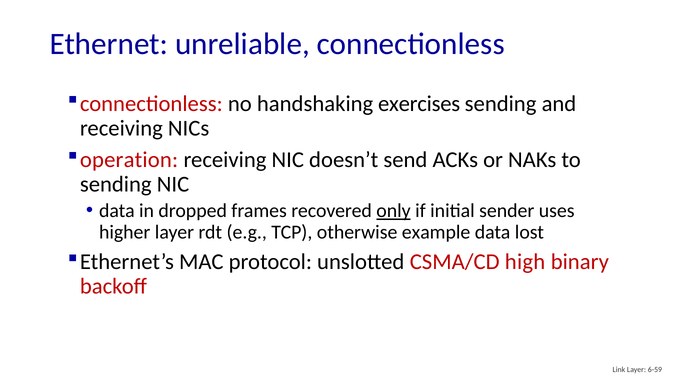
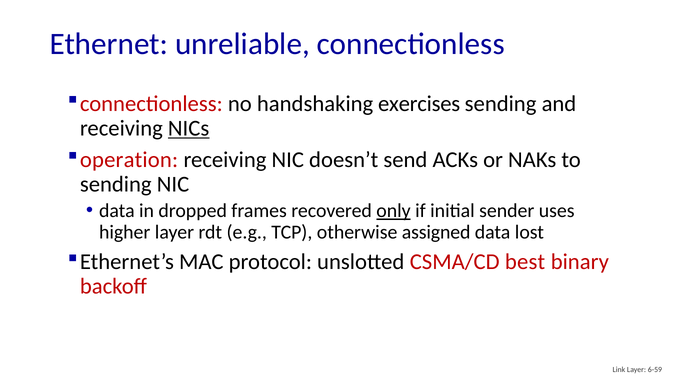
NICs underline: none -> present
example: example -> assigned
high: high -> best
